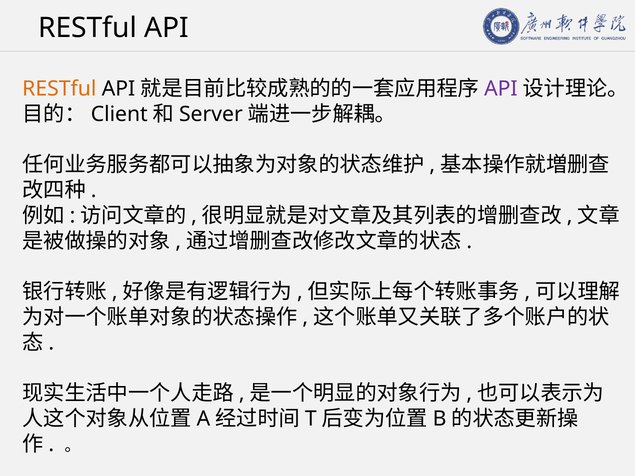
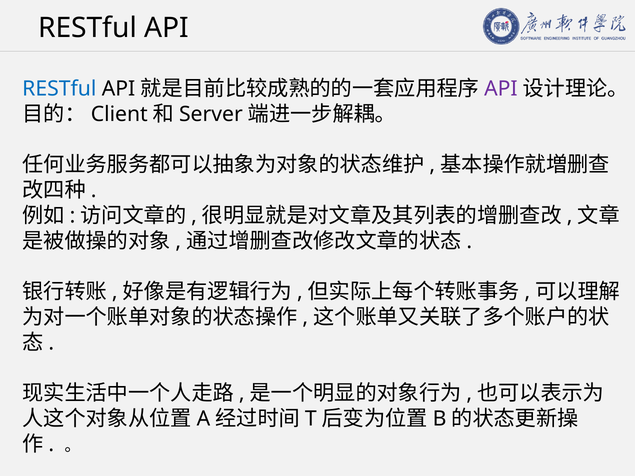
RESTful at (59, 89) colour: orange -> blue
